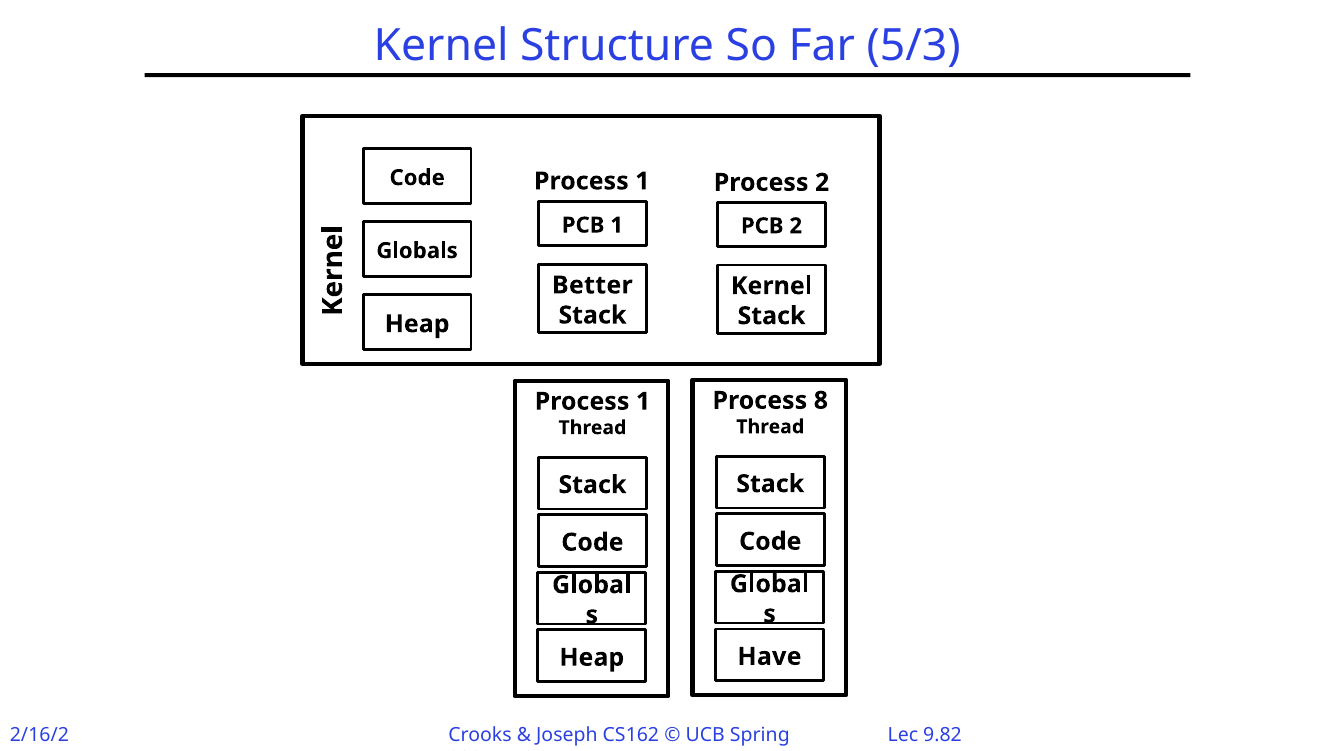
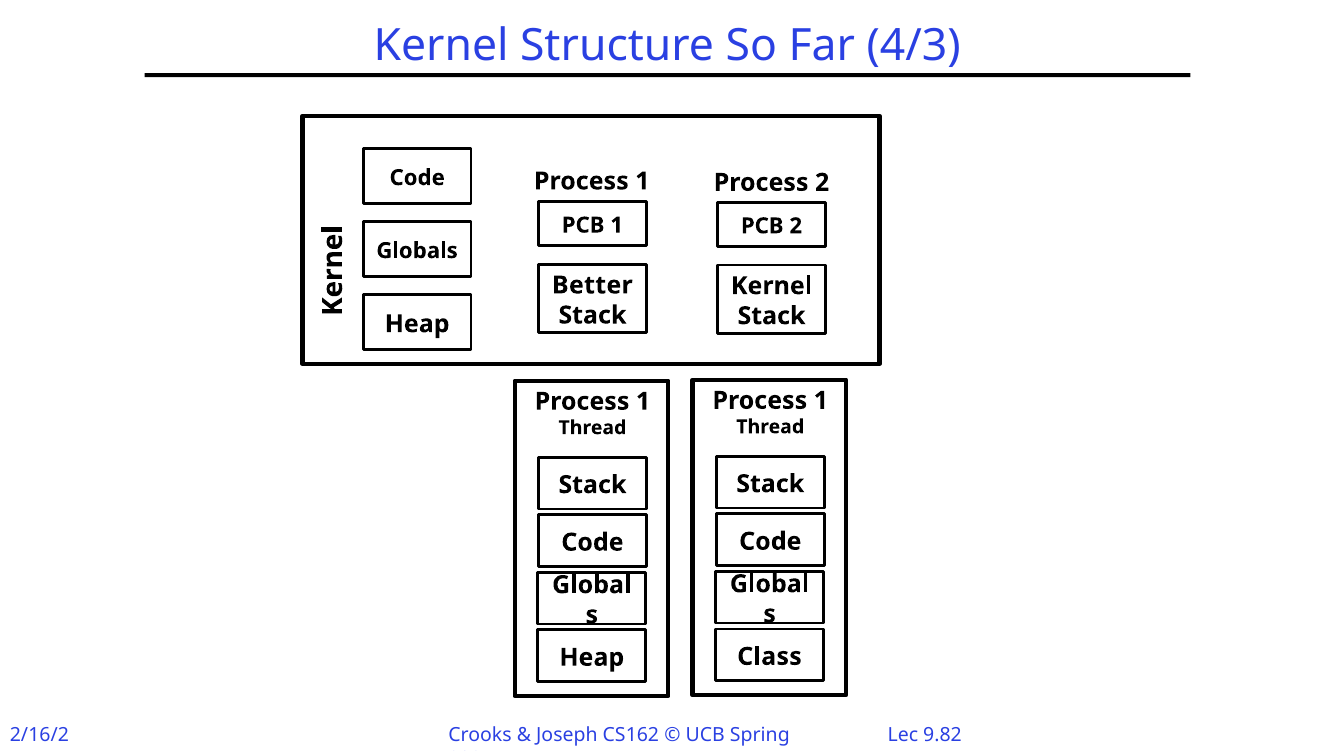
5/3: 5/3 -> 4/3
8 at (821, 400): 8 -> 1
Have: Have -> Class
